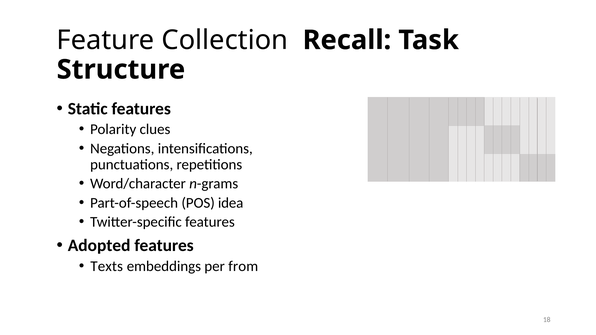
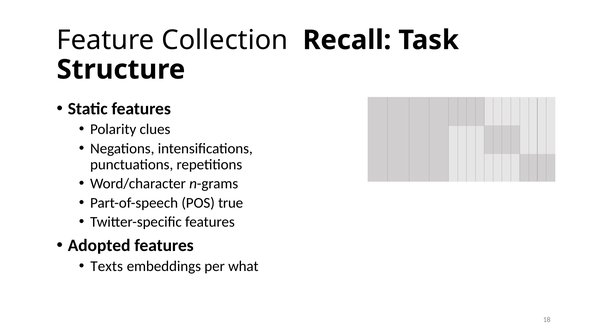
idea: idea -> true
from: from -> what
